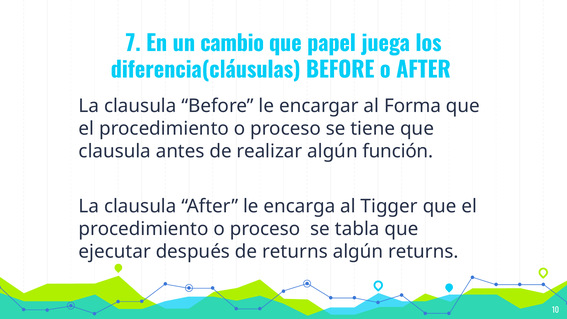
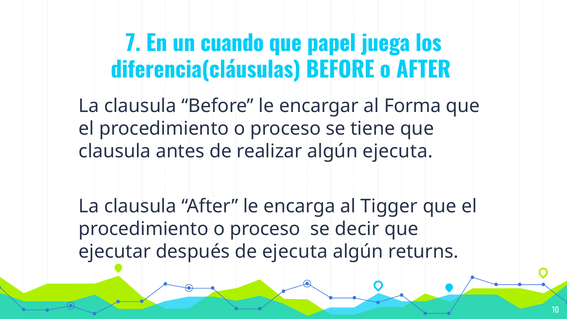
cambio: cambio -> cuando
algún función: función -> ejecuta
tabla: tabla -> decir
de returns: returns -> ejecuta
